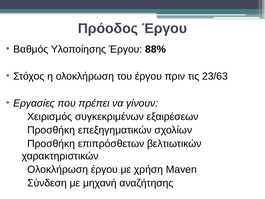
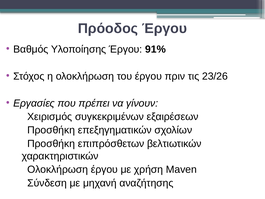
88%: 88% -> 91%
23/63: 23/63 -> 23/26
